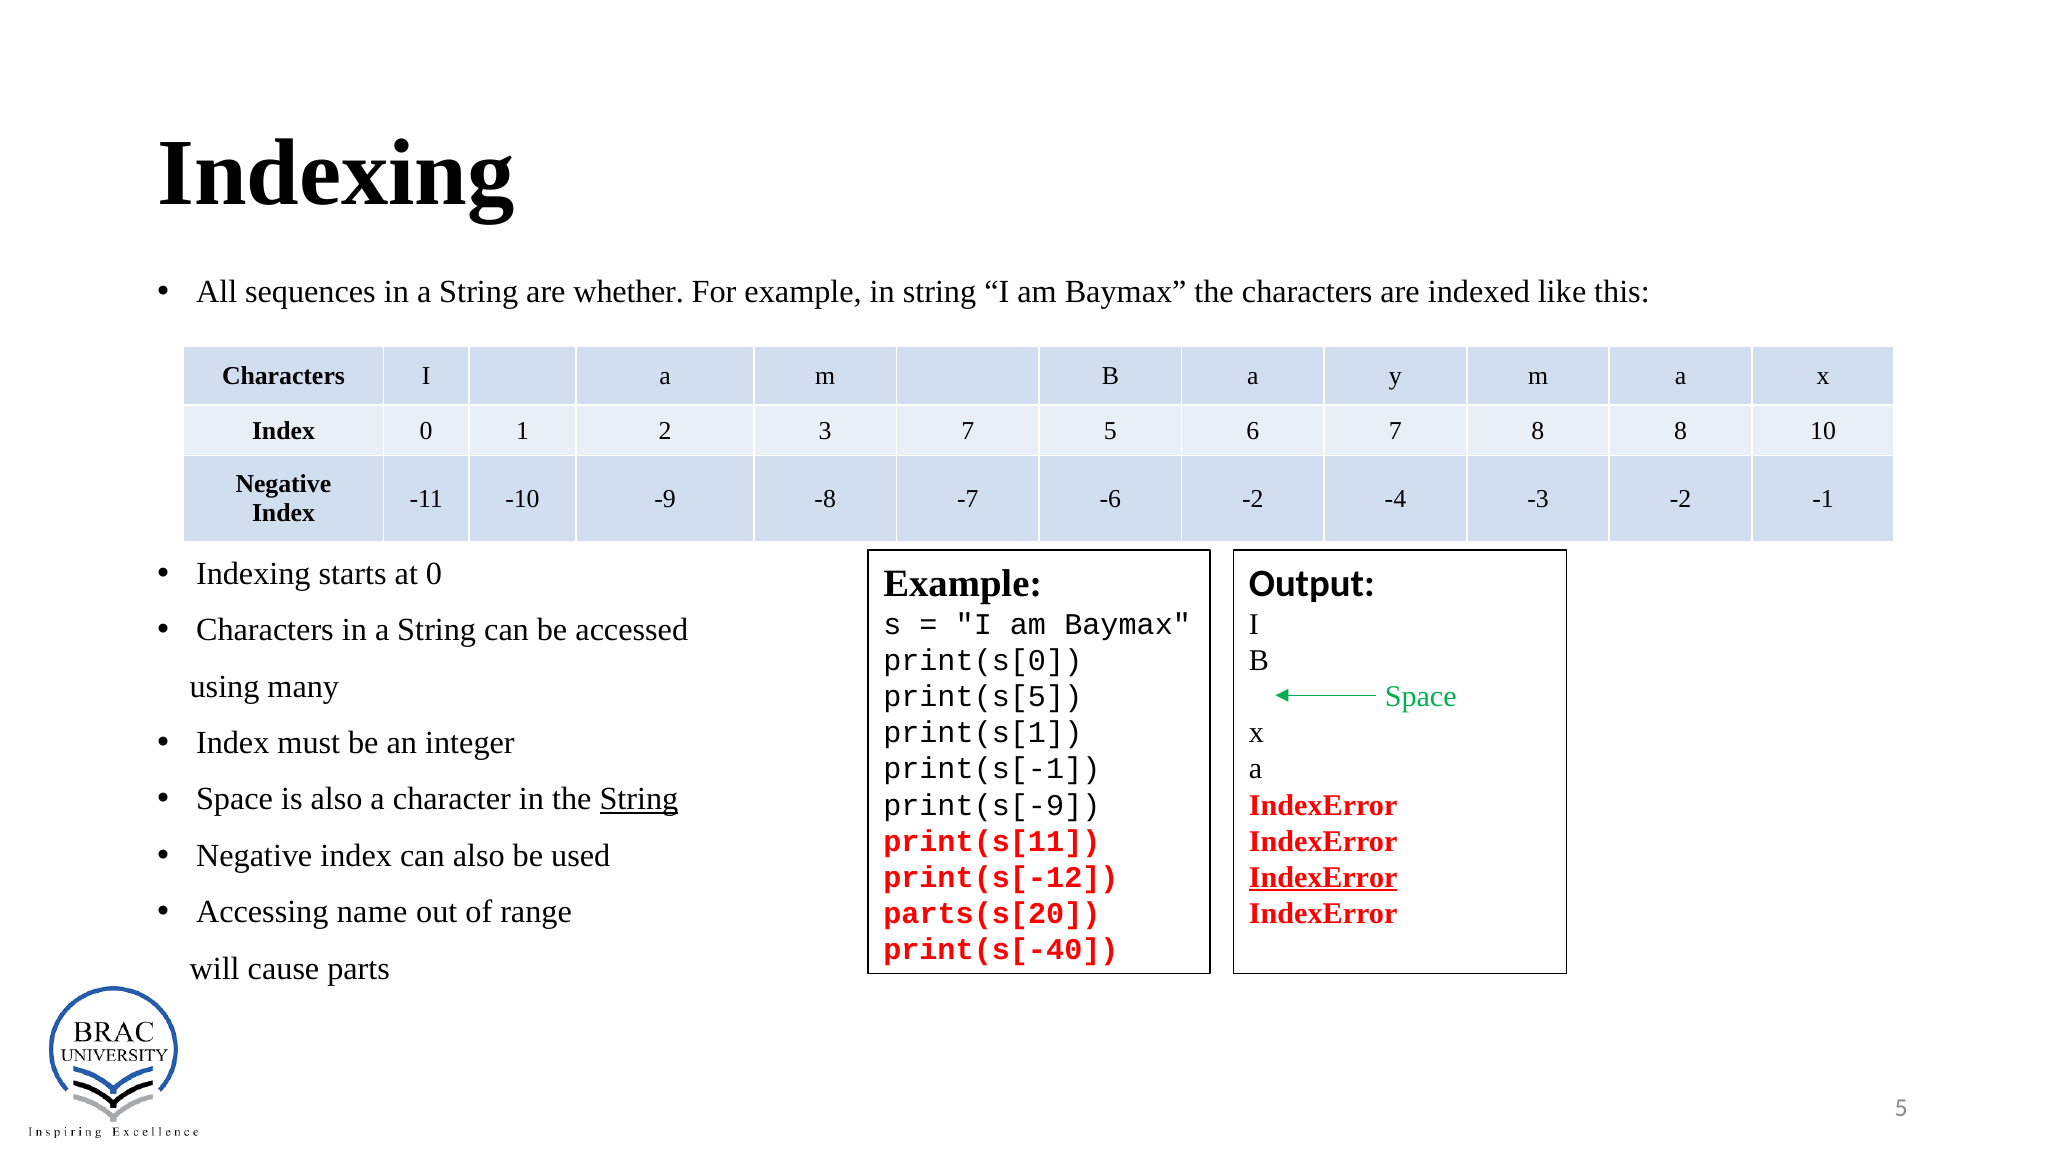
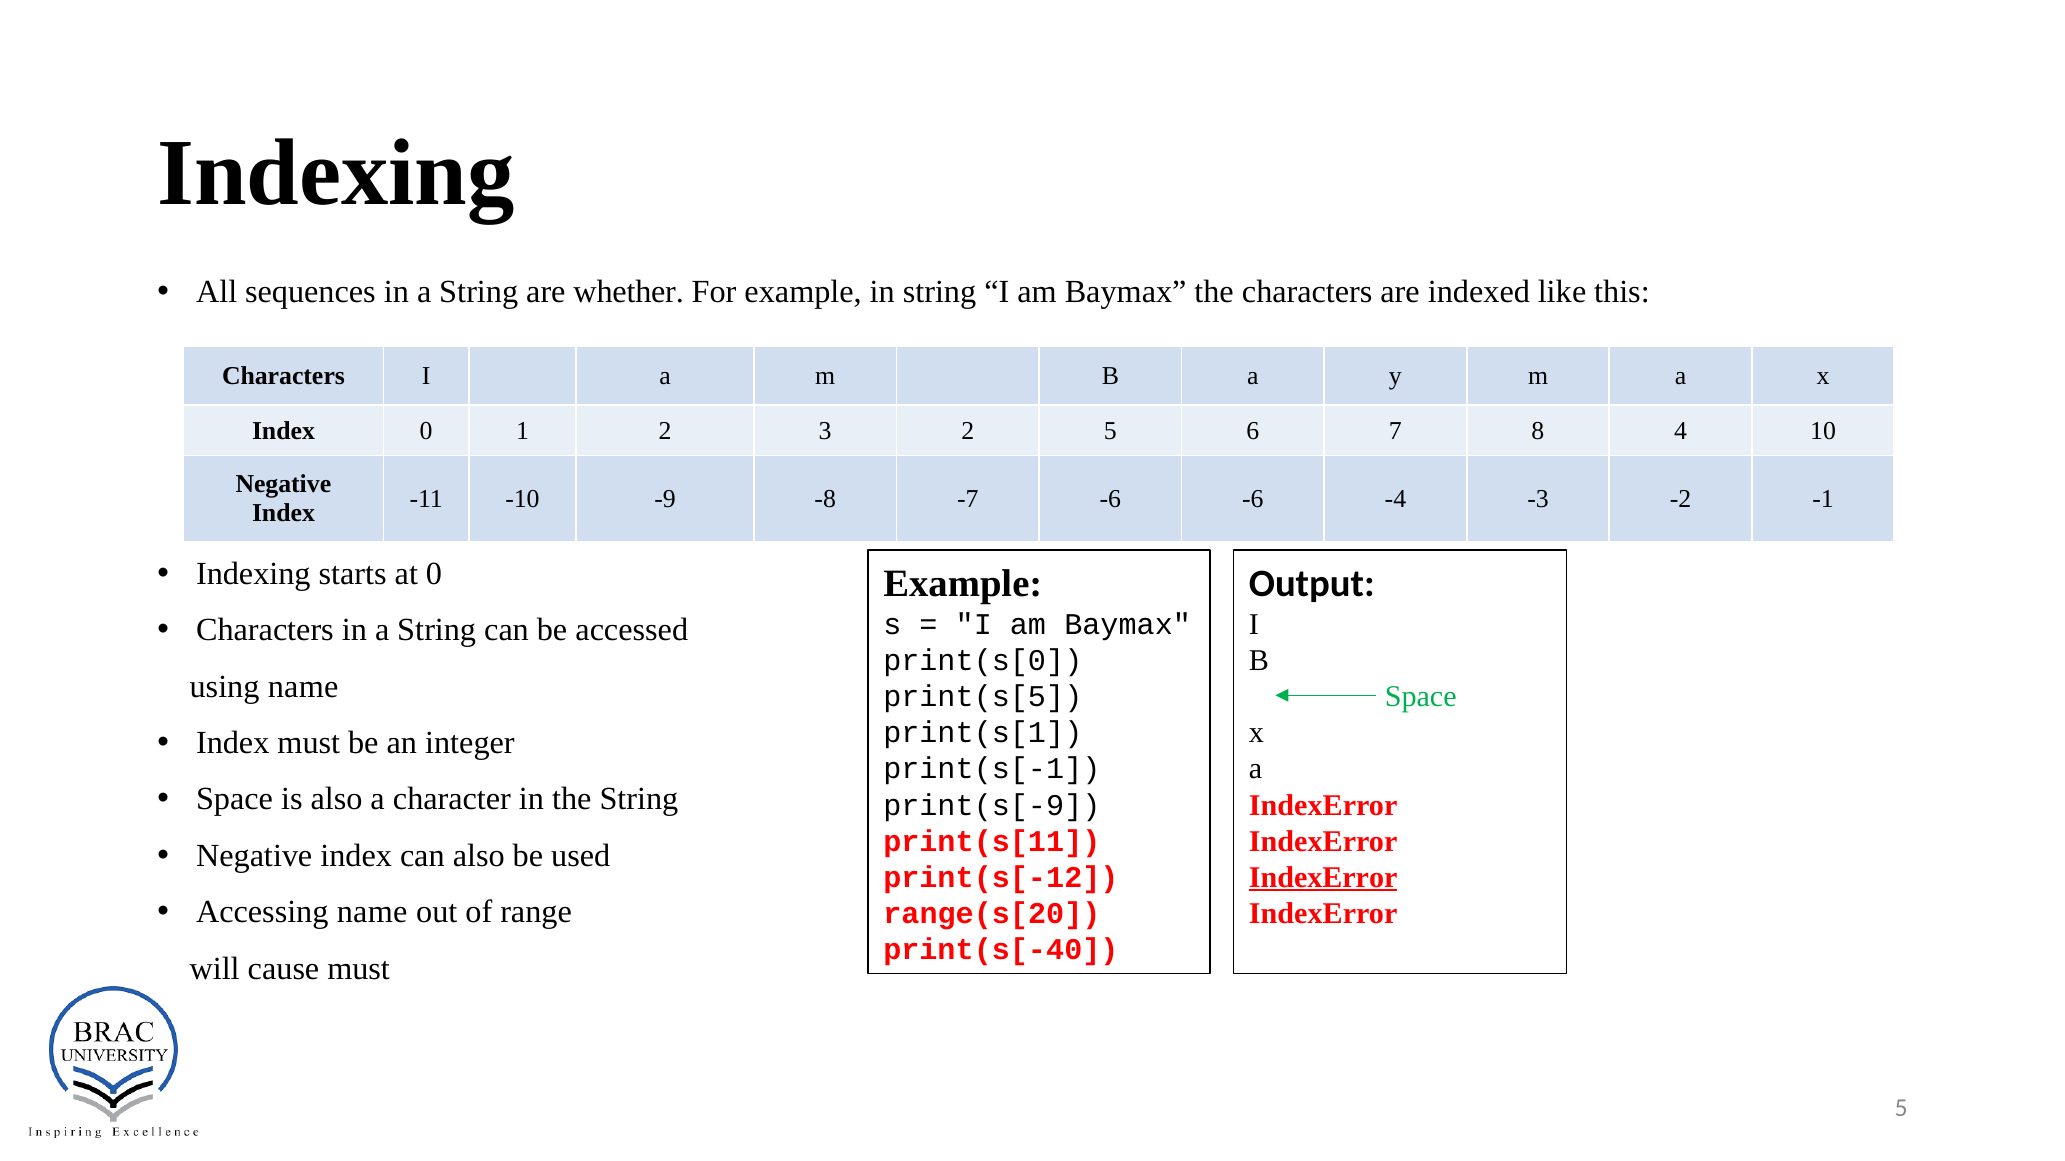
3 7: 7 -> 2
8 8: 8 -> 4
-6 -2: -2 -> -6
using many: many -> name
String at (639, 800) underline: present -> none
parts(s[20: parts(s[20 -> range(s[20
cause parts: parts -> must
